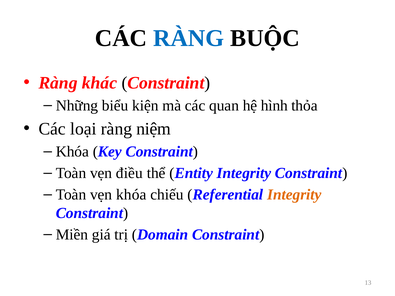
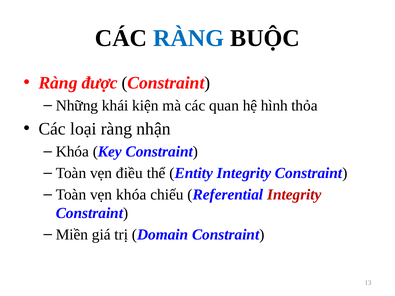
khác: khác -> được
biểu: biểu -> khái
niệm: niệm -> nhận
Integrity at (294, 195) colour: orange -> red
